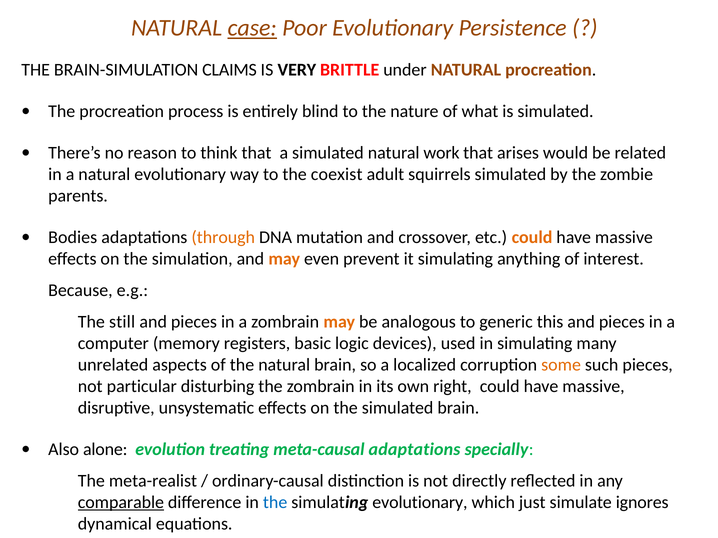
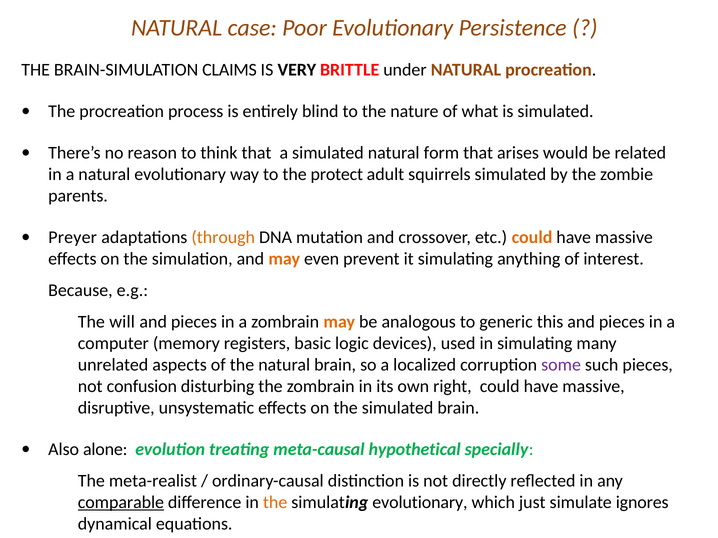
case underline: present -> none
work: work -> form
coexist: coexist -> protect
Bodies: Bodies -> Preyer
still: still -> will
some colour: orange -> purple
particular: particular -> confusion
meta-causal adaptations: adaptations -> hypothetical
the at (275, 503) colour: blue -> orange
